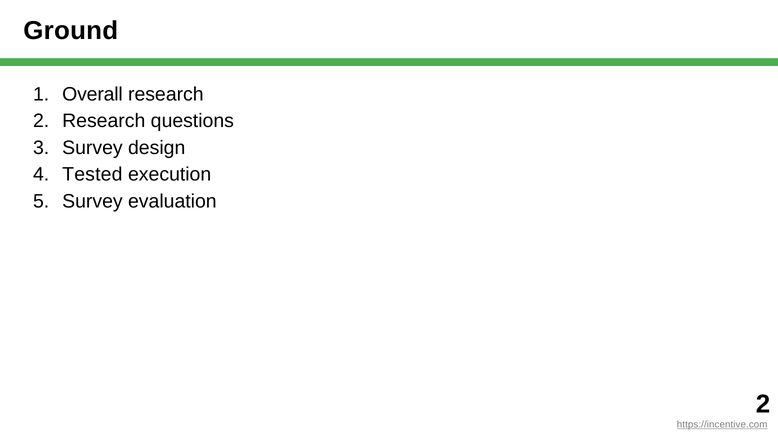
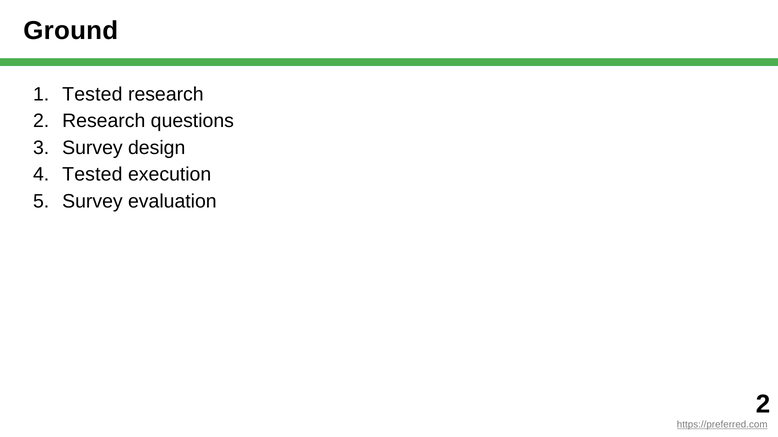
Overall at (93, 94): Overall -> Tested
https://incentive.com: https://incentive.com -> https://preferred.com
